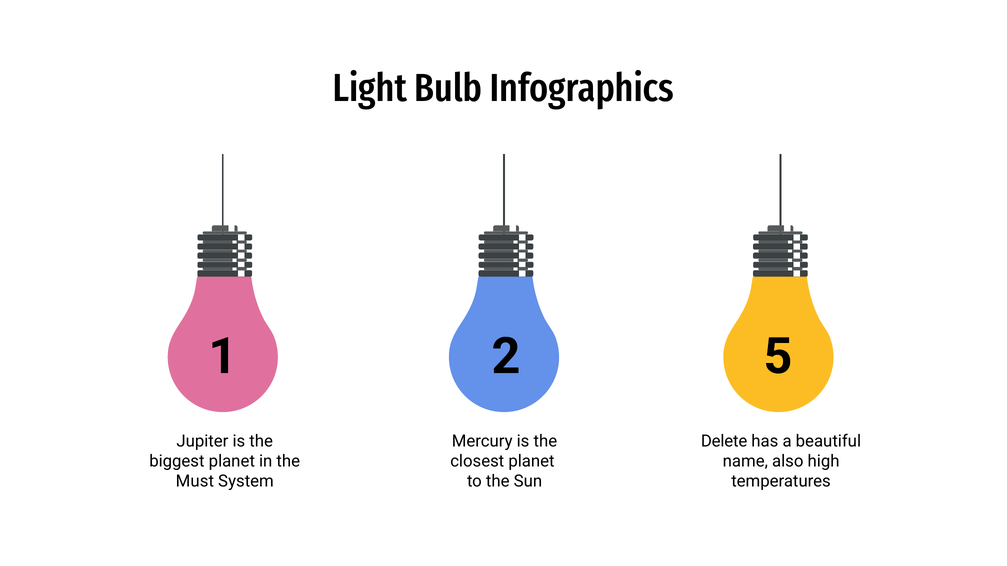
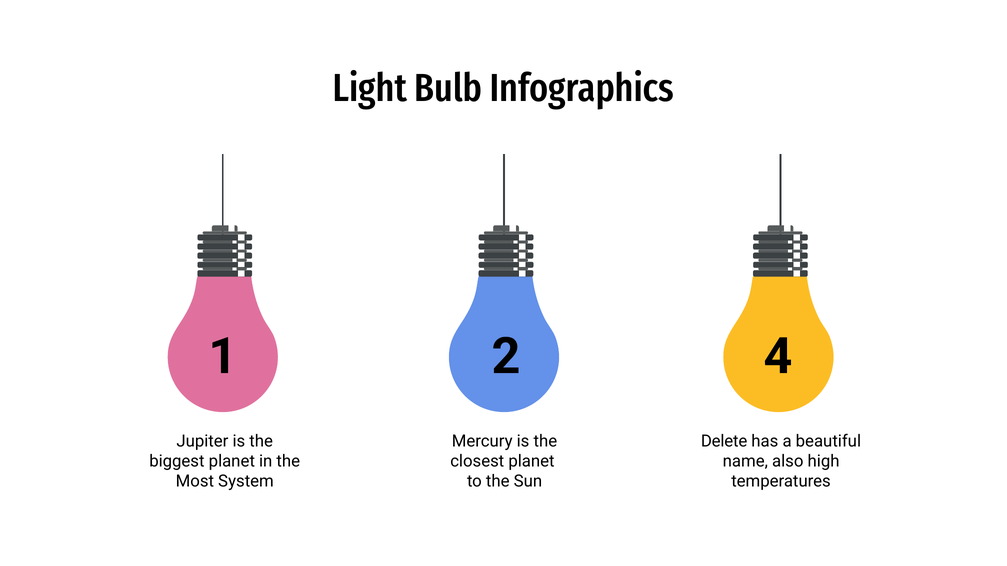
5: 5 -> 4
Must: Must -> Most
